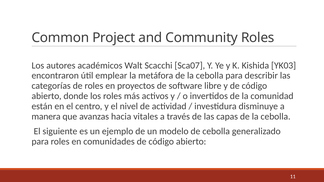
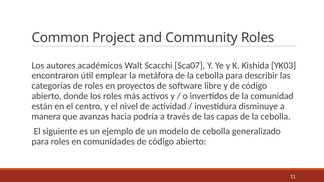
vitales: vitales -> podría
